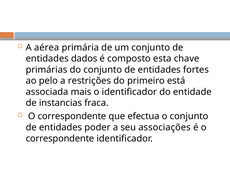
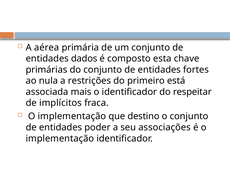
pelo: pelo -> nula
entidade: entidade -> respeitar
instancias: instancias -> implícitos
correspondente at (72, 117): correspondente -> implementação
efectua: efectua -> destino
correspondente at (60, 139): correspondente -> implementação
